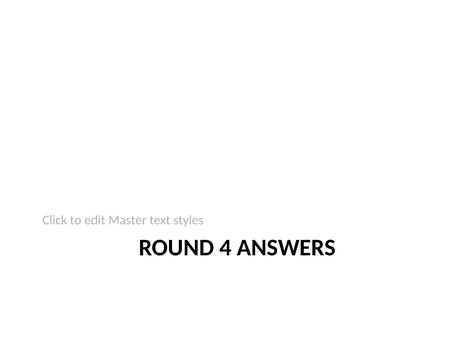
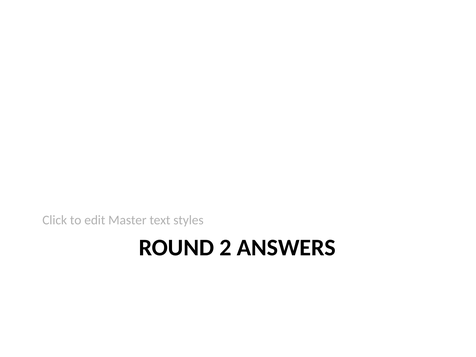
4: 4 -> 2
